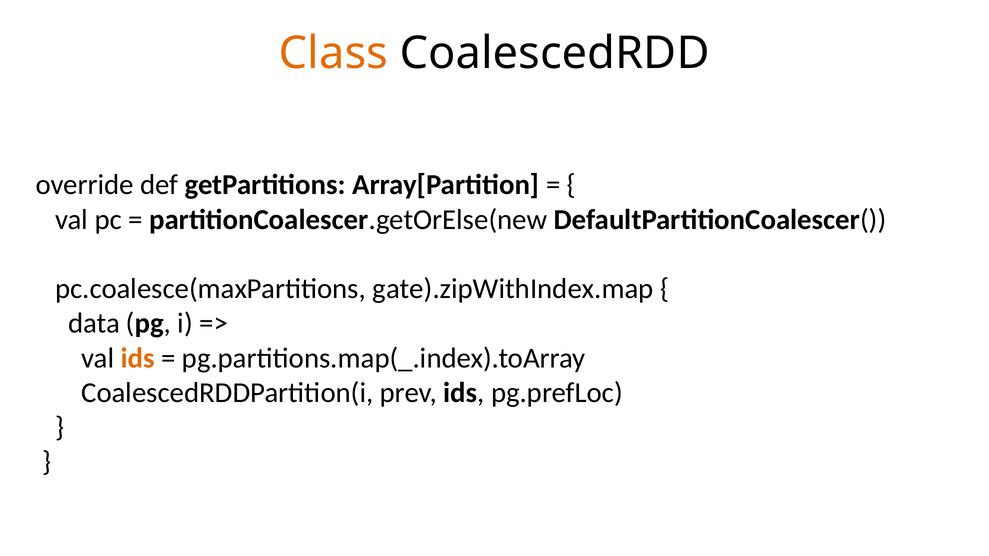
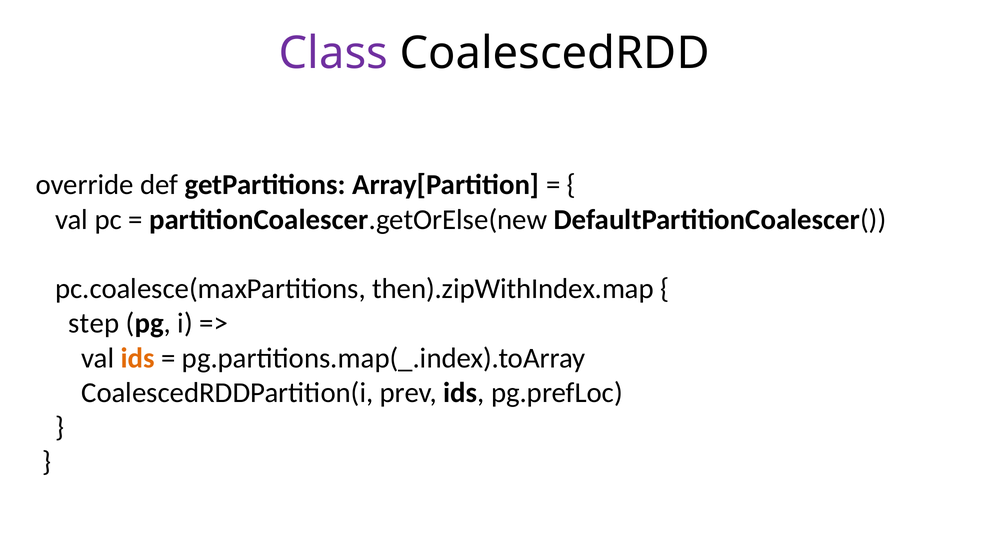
Class colour: orange -> purple
gate).zipWithIndex.map: gate).zipWithIndex.map -> then).zipWithIndex.map
data: data -> step
